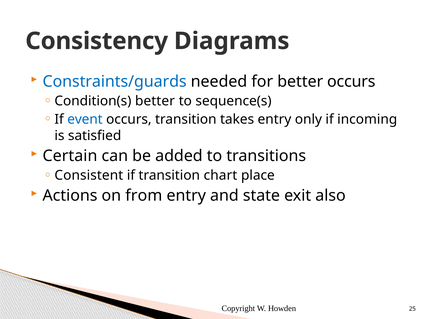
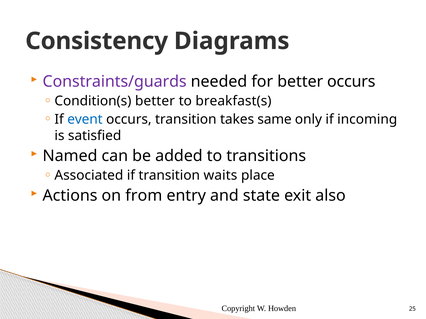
Constraints/guards colour: blue -> purple
sequence(s: sequence(s -> breakfast(s
takes entry: entry -> same
Certain: Certain -> Named
Consistent: Consistent -> Associated
chart: chart -> waits
